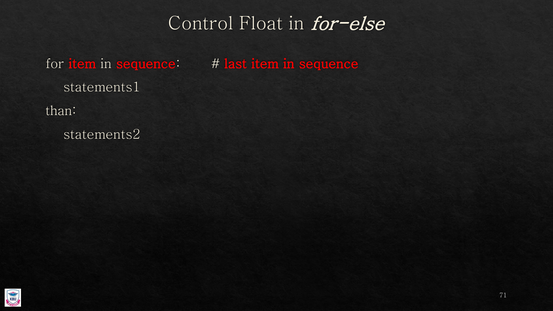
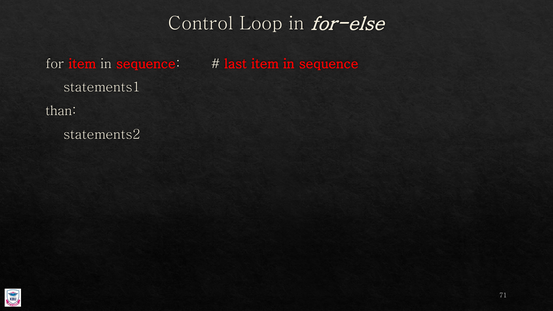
Float: Float -> Loop
